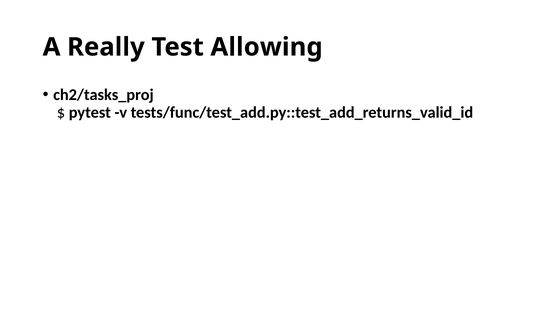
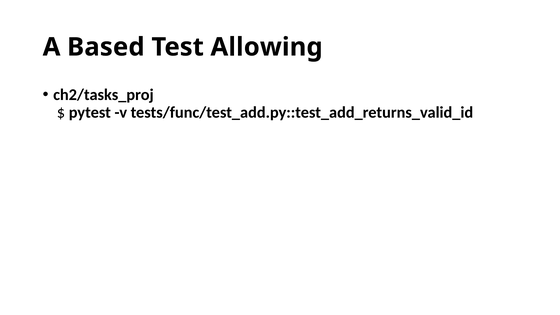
Really: Really -> Based
